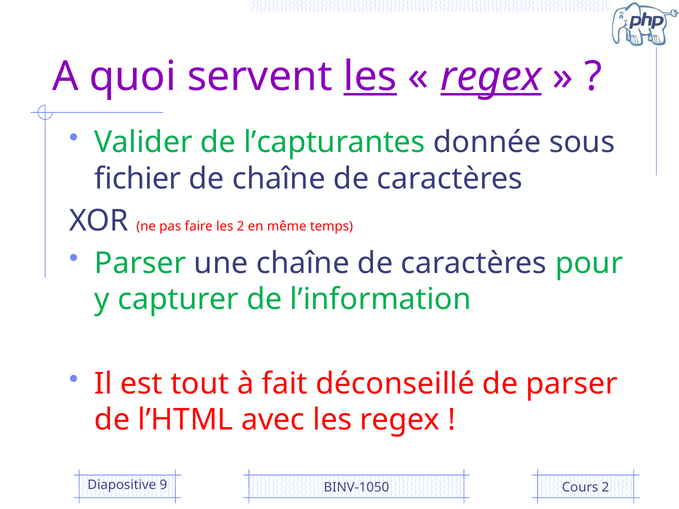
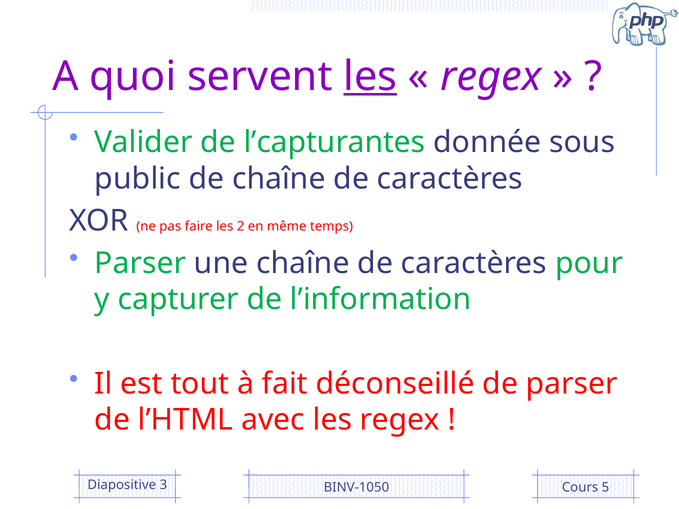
regex at (491, 76) underline: present -> none
fichier: fichier -> public
9: 9 -> 3
Cours 2: 2 -> 5
